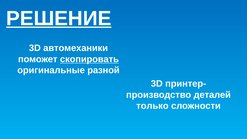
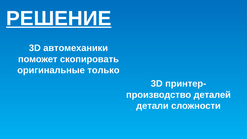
скопировать underline: present -> none
разной: разной -> только
только: только -> детали
